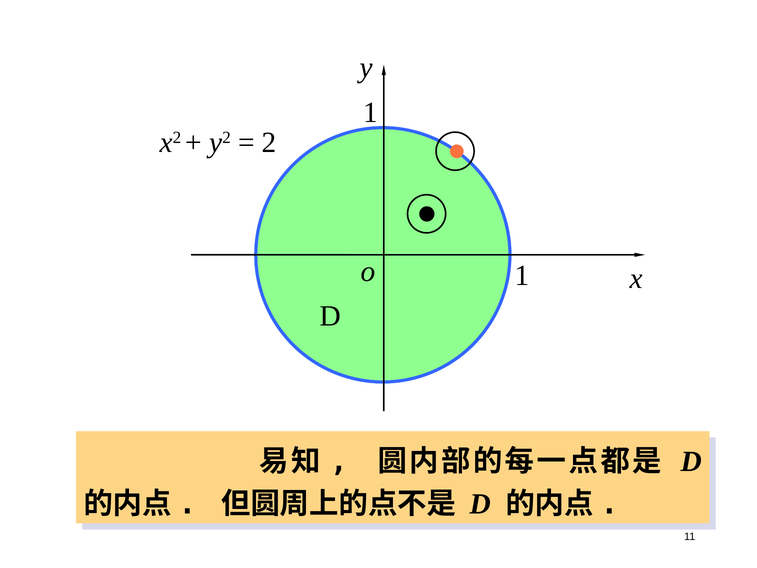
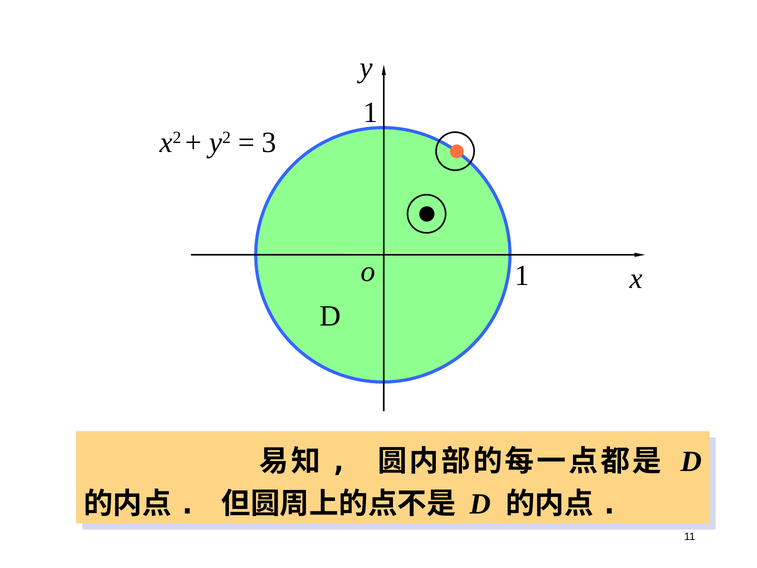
2: 2 -> 3
